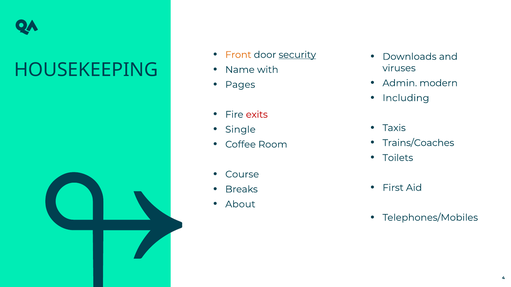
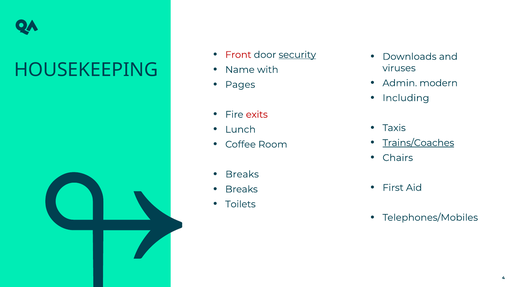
Front colour: orange -> red
Single: Single -> Lunch
Trains/Coaches underline: none -> present
Toilets: Toilets -> Chairs
Course at (242, 175): Course -> Breaks
About: About -> Toilets
